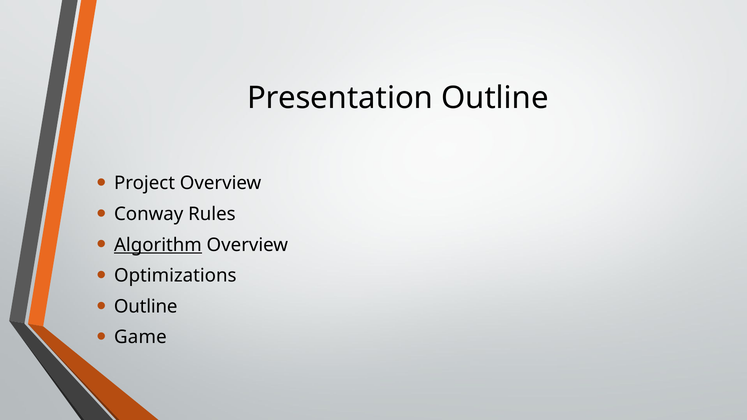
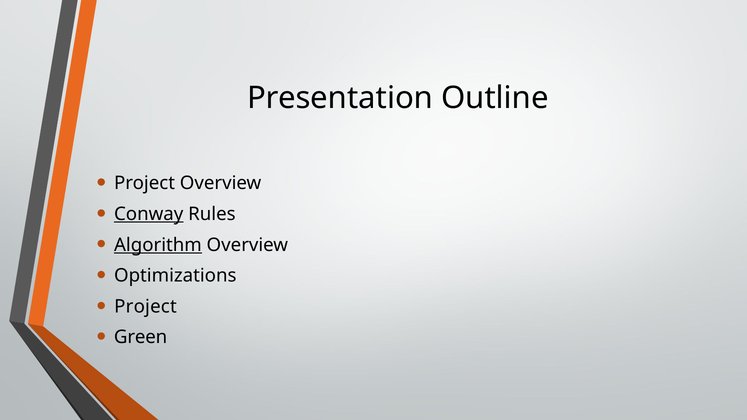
Conway underline: none -> present
Outline at (146, 307): Outline -> Project
Game: Game -> Green
